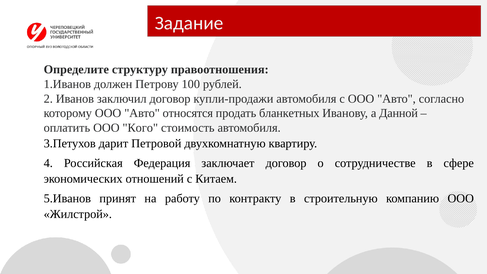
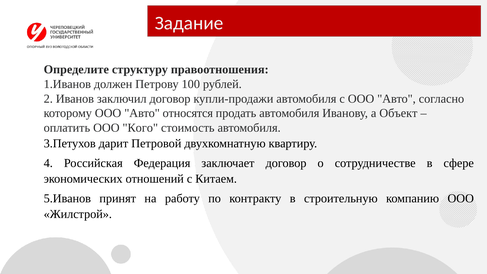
продать бланкетных: бланкетных -> автомобиля
Данной: Данной -> Объект
